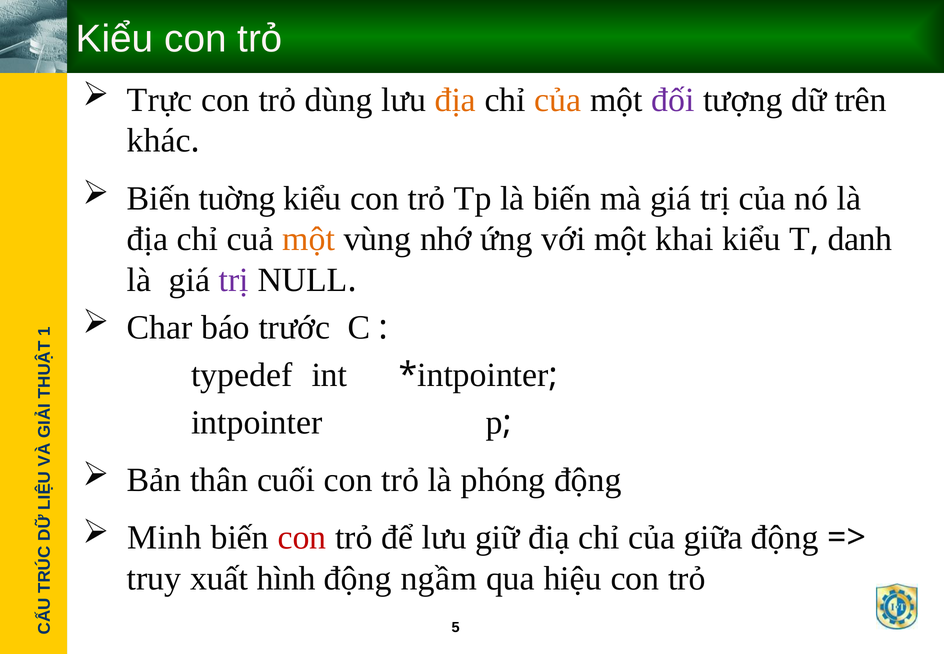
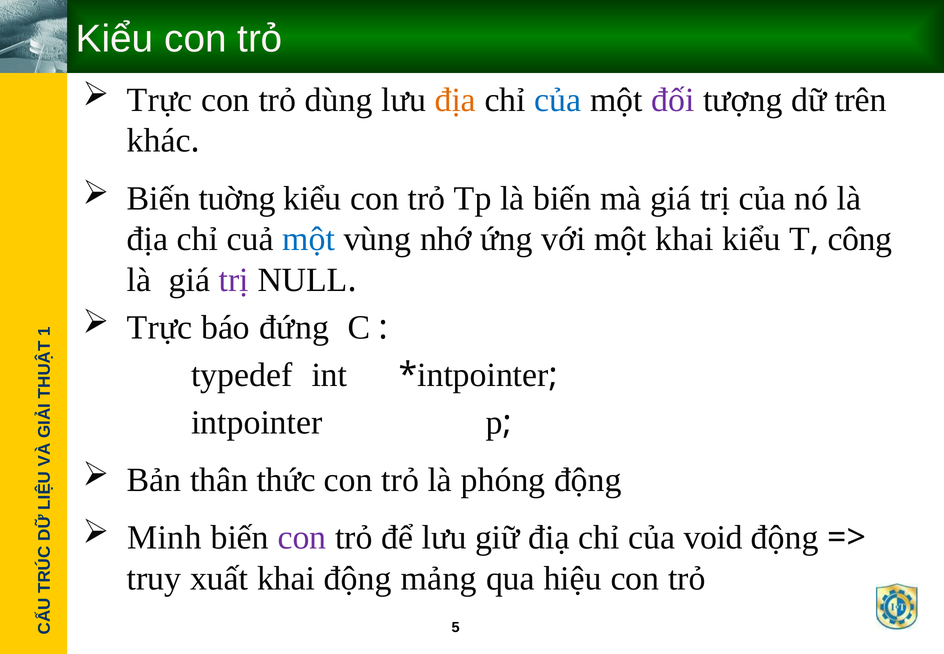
của at (558, 100) colour: orange -> blue
một at (309, 239) colour: orange -> blue
danh: danh -> công
Char at (160, 327): Char -> Trực
trước: trước -> đứng
cuối: cuối -> thức
con at (302, 537) colour: red -> purple
giữa: giữa -> void
xuất hình: hình -> khai
ngầm: ngầm -> mảng
